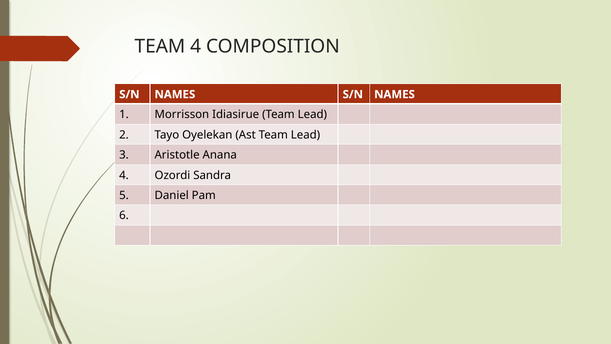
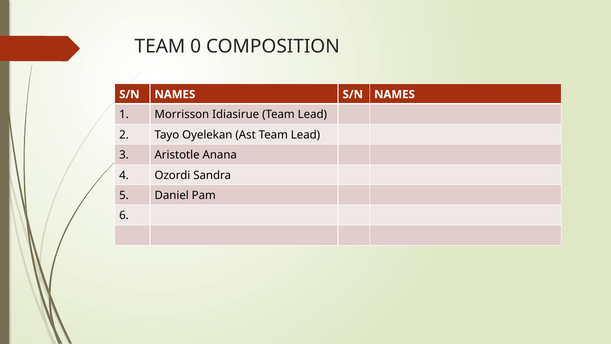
TEAM 4: 4 -> 0
